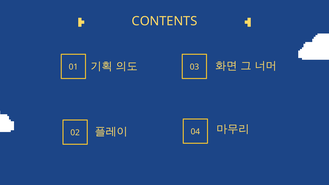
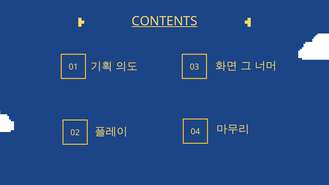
CONTENTS underline: none -> present
